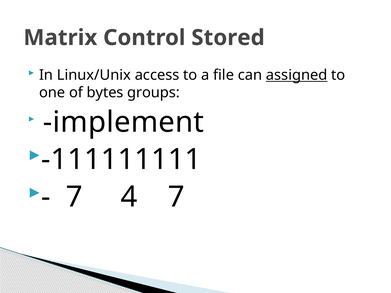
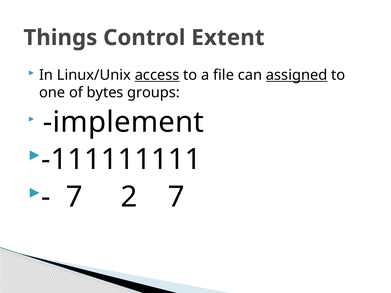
Matrix: Matrix -> Things
Stored: Stored -> Extent
access underline: none -> present
4: 4 -> 2
